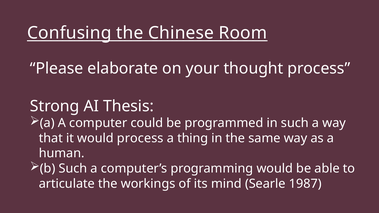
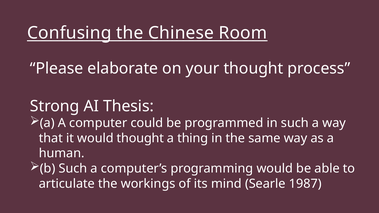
would process: process -> thought
